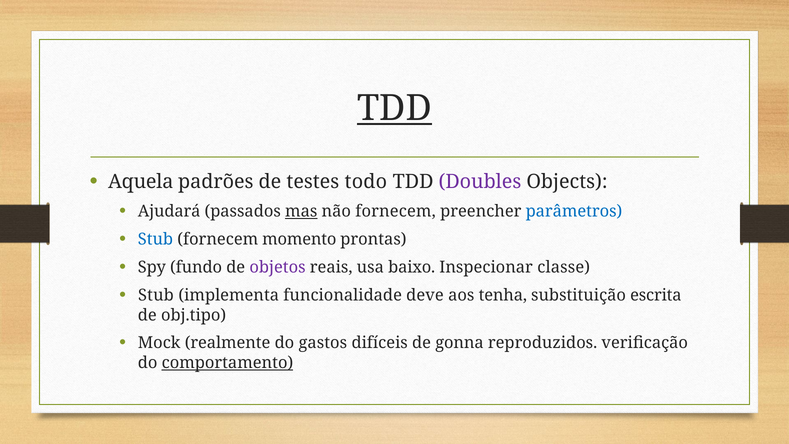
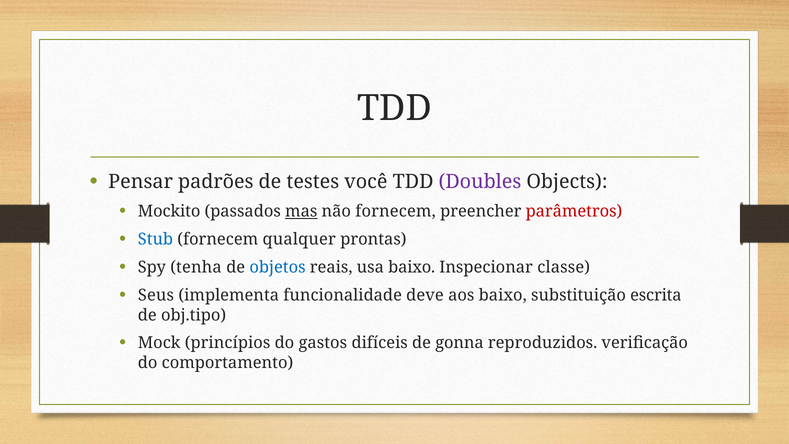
TDD at (394, 108) underline: present -> none
Aquela: Aquela -> Pensar
todo: todo -> você
Ajudará: Ajudará -> Mockito
parâmetros colour: blue -> red
momento: momento -> qualquer
fundo: fundo -> tenha
objetos colour: purple -> blue
Stub at (156, 295): Stub -> Seus
aos tenha: tenha -> baixo
realmente: realmente -> princípios
comportamento underline: present -> none
